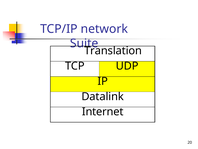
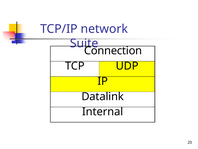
Translation: Translation -> Connection
Internet: Internet -> Internal
